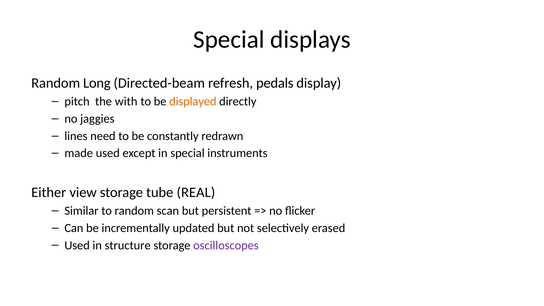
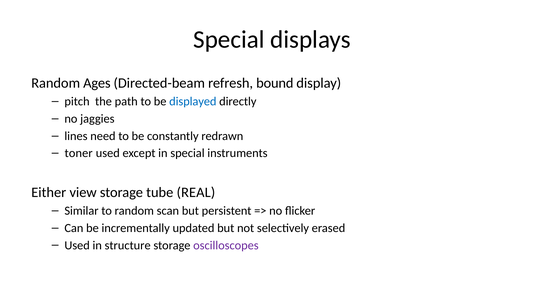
Long: Long -> Ages
pedals: pedals -> bound
with: with -> path
displayed colour: orange -> blue
made: made -> toner
